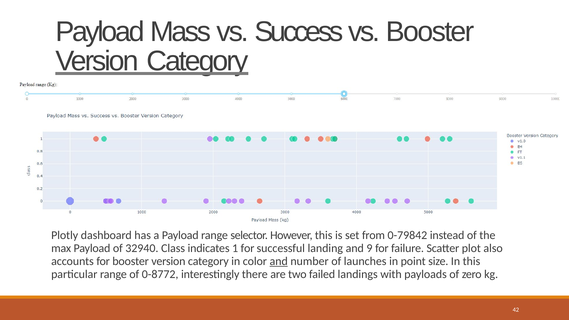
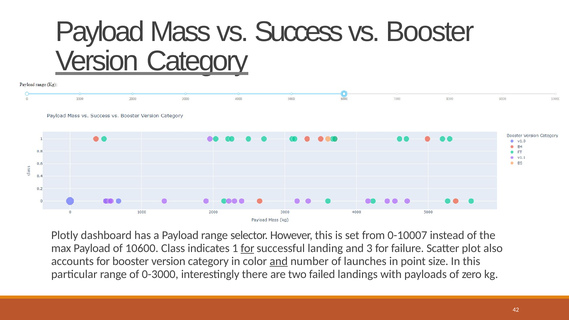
0-79842: 0-79842 -> 0-10007
32940: 32940 -> 10600
for at (248, 248) underline: none -> present
9: 9 -> 3
0-8772: 0-8772 -> 0-3000
